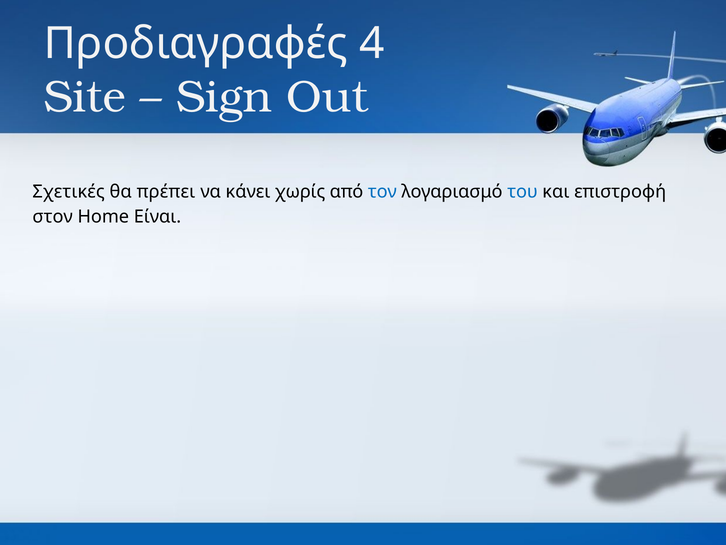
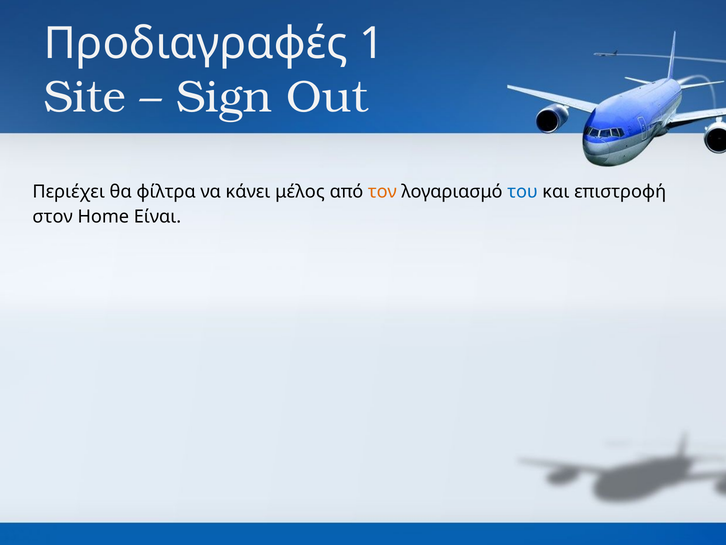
4: 4 -> 1
Σχετικές: Σχετικές -> Περιέχει
πρέπει: πρέπει -> φίλτρα
χωρίς: χωρίς -> μέλος
τον colour: blue -> orange
